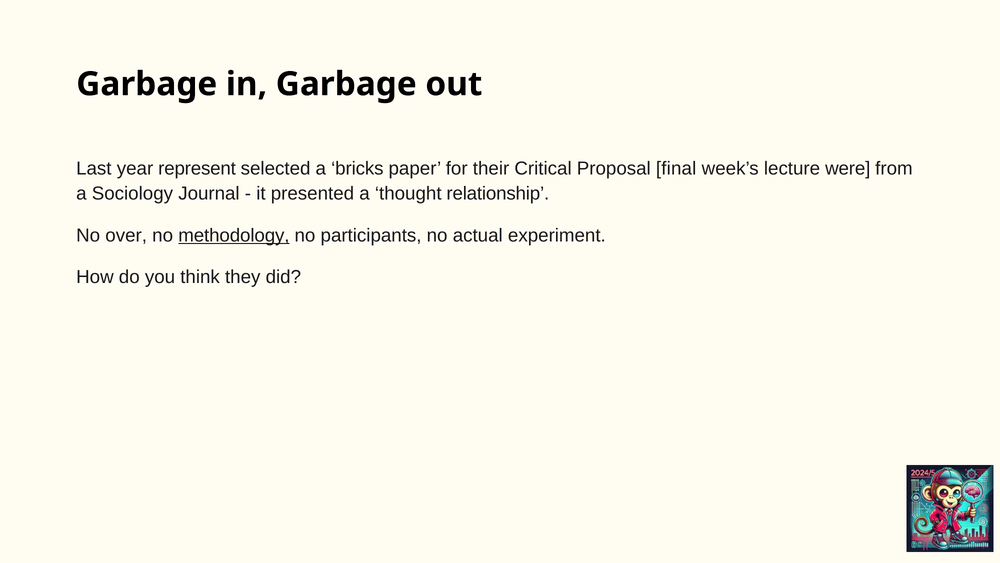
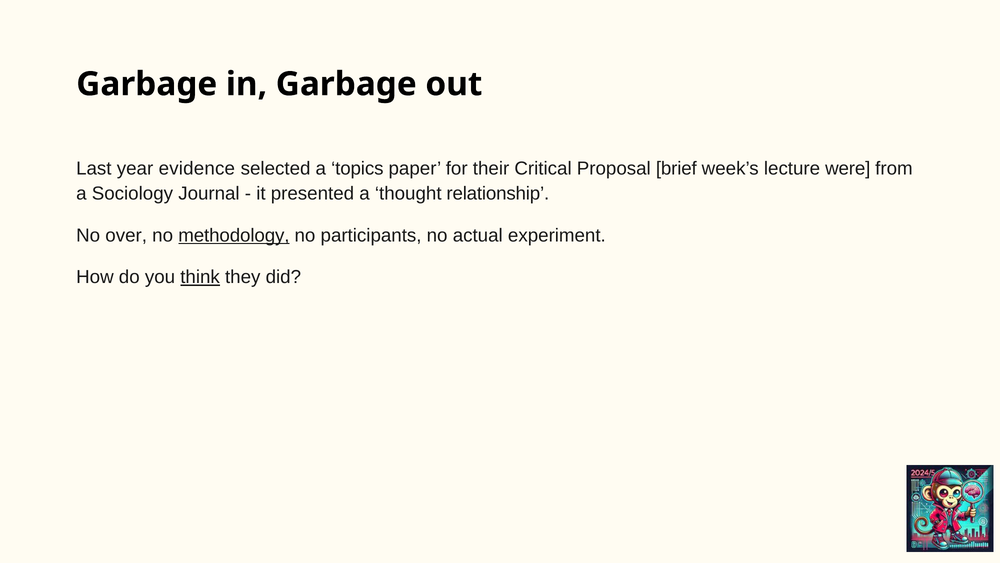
represent: represent -> evidence
bricks: bricks -> topics
final: final -> brief
think underline: none -> present
